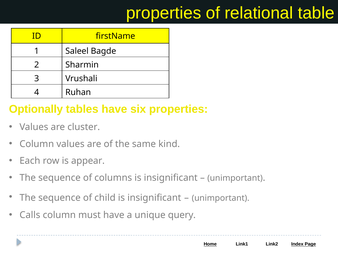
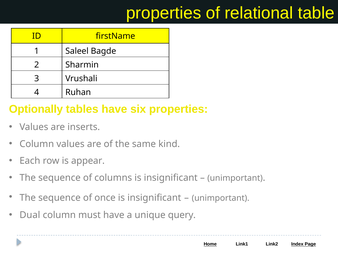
cluster: cluster -> inserts
child: child -> once
Calls: Calls -> Dual
